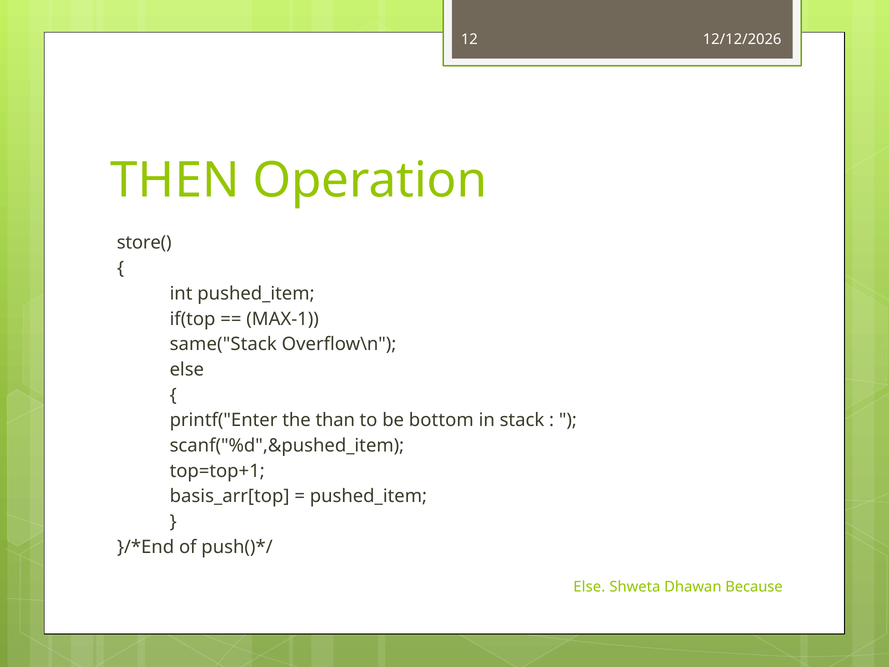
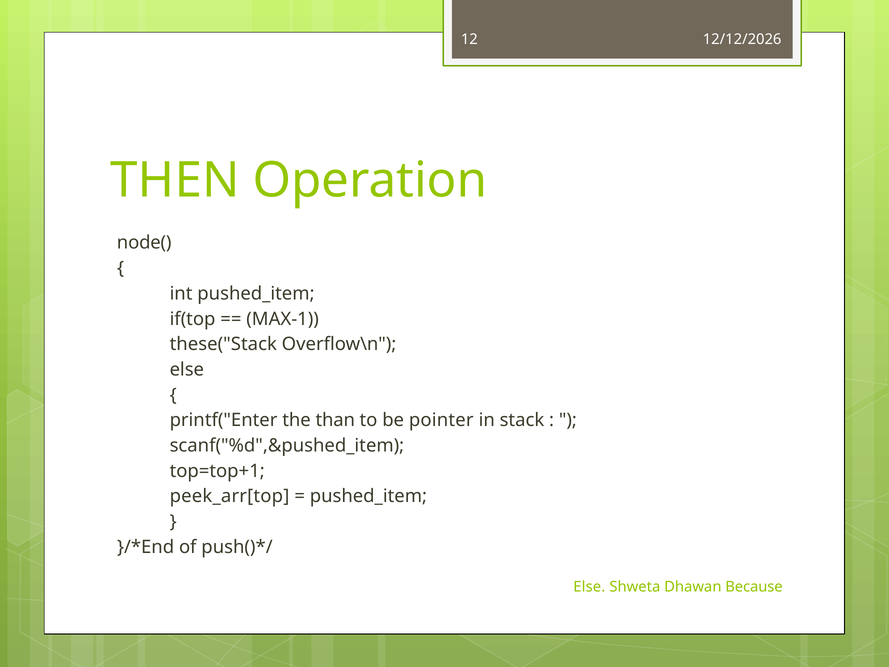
store(: store( -> node(
same("Stack: same("Stack -> these("Stack
bottom: bottom -> pointer
basis_arr[top: basis_arr[top -> peek_arr[top
